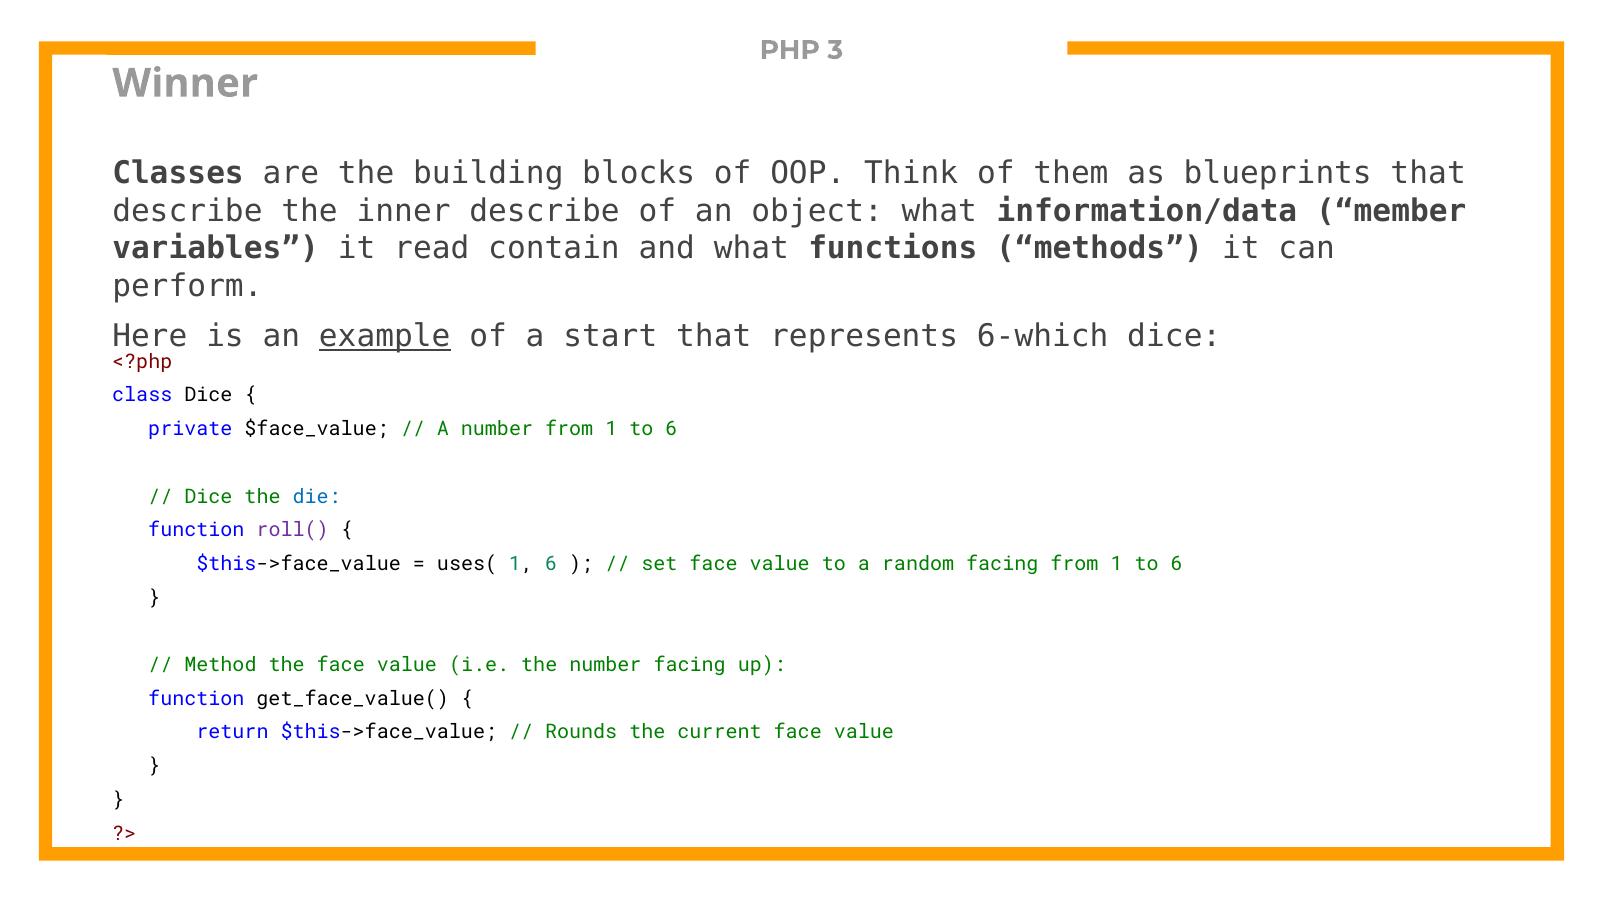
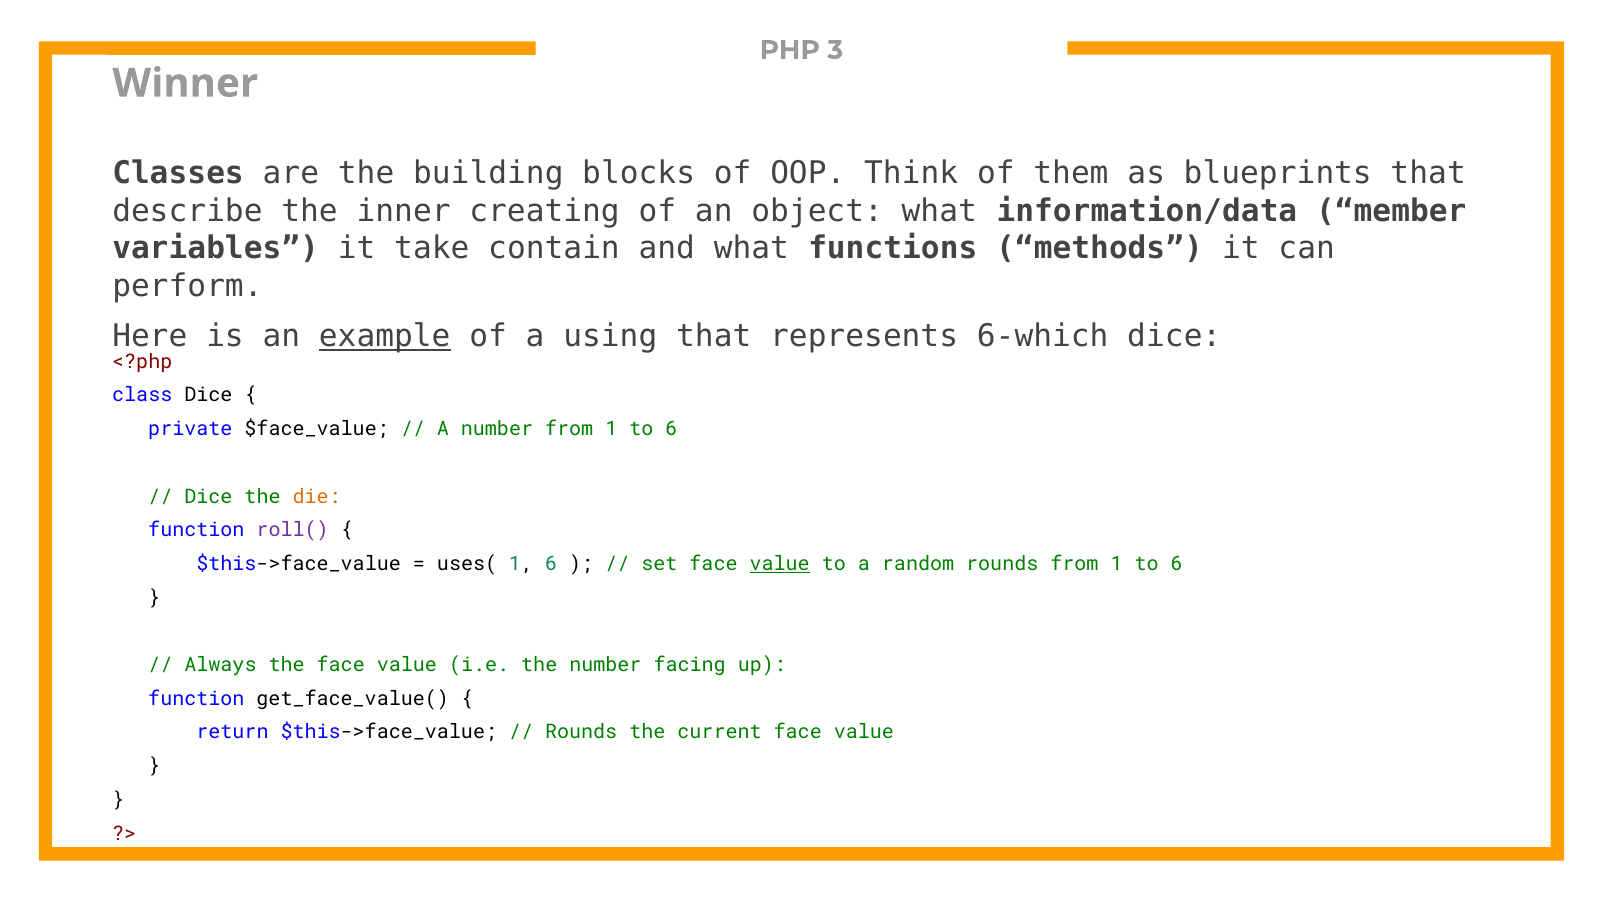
inner describe: describe -> creating
read: read -> take
start: start -> using
die colour: blue -> orange
value at (780, 564) underline: none -> present
random facing: facing -> rounds
Method: Method -> Always
